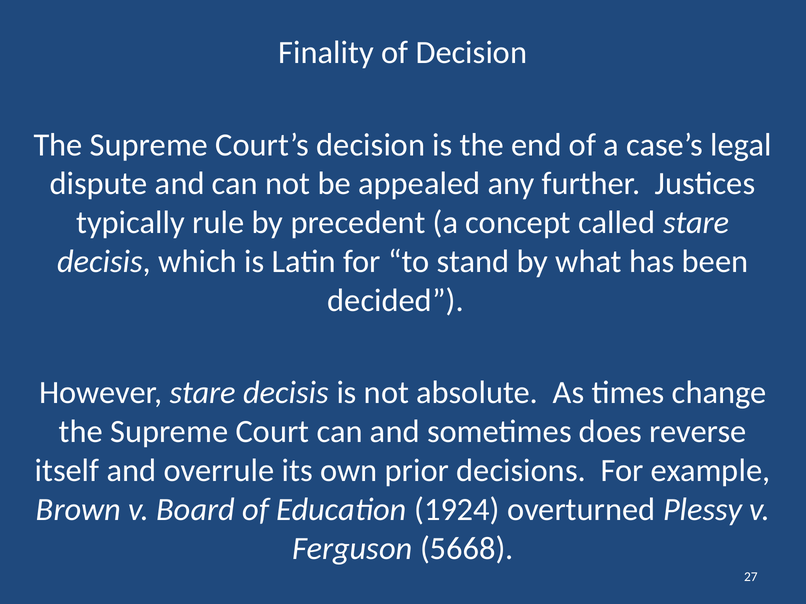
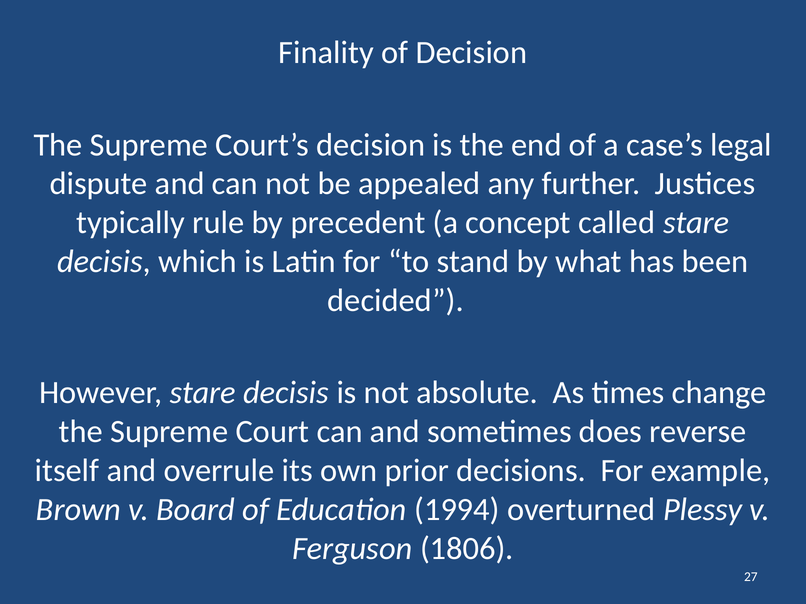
1924: 1924 -> 1994
5668: 5668 -> 1806
